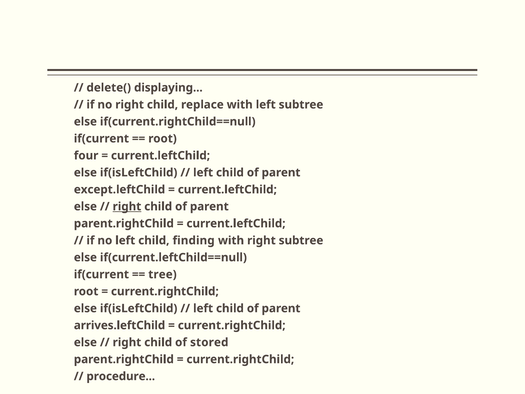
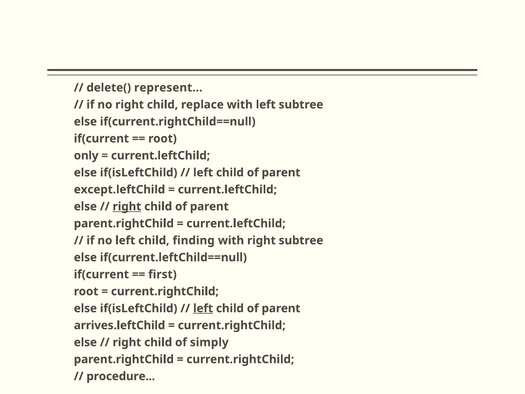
displaying: displaying -> represent
four: four -> only
tree: tree -> first
left at (203, 308) underline: none -> present
stored: stored -> simply
